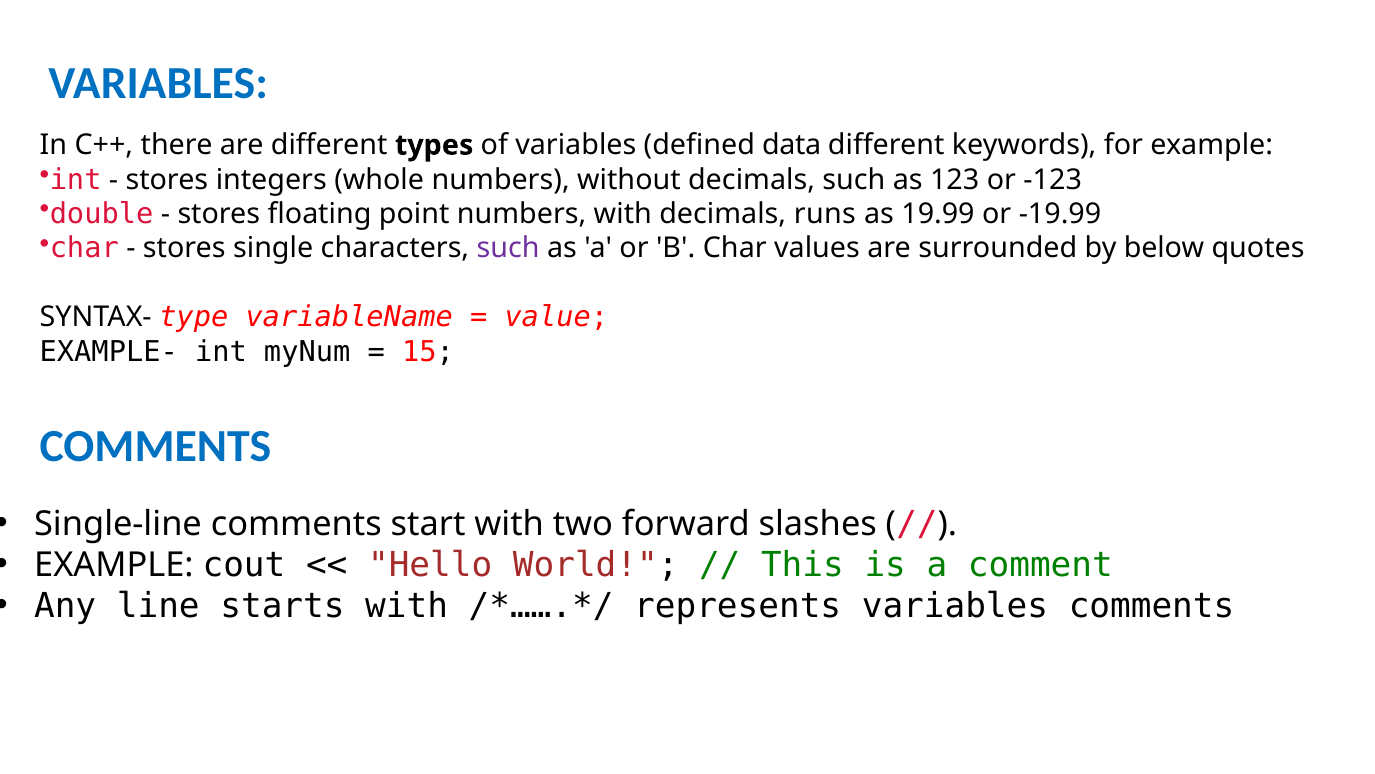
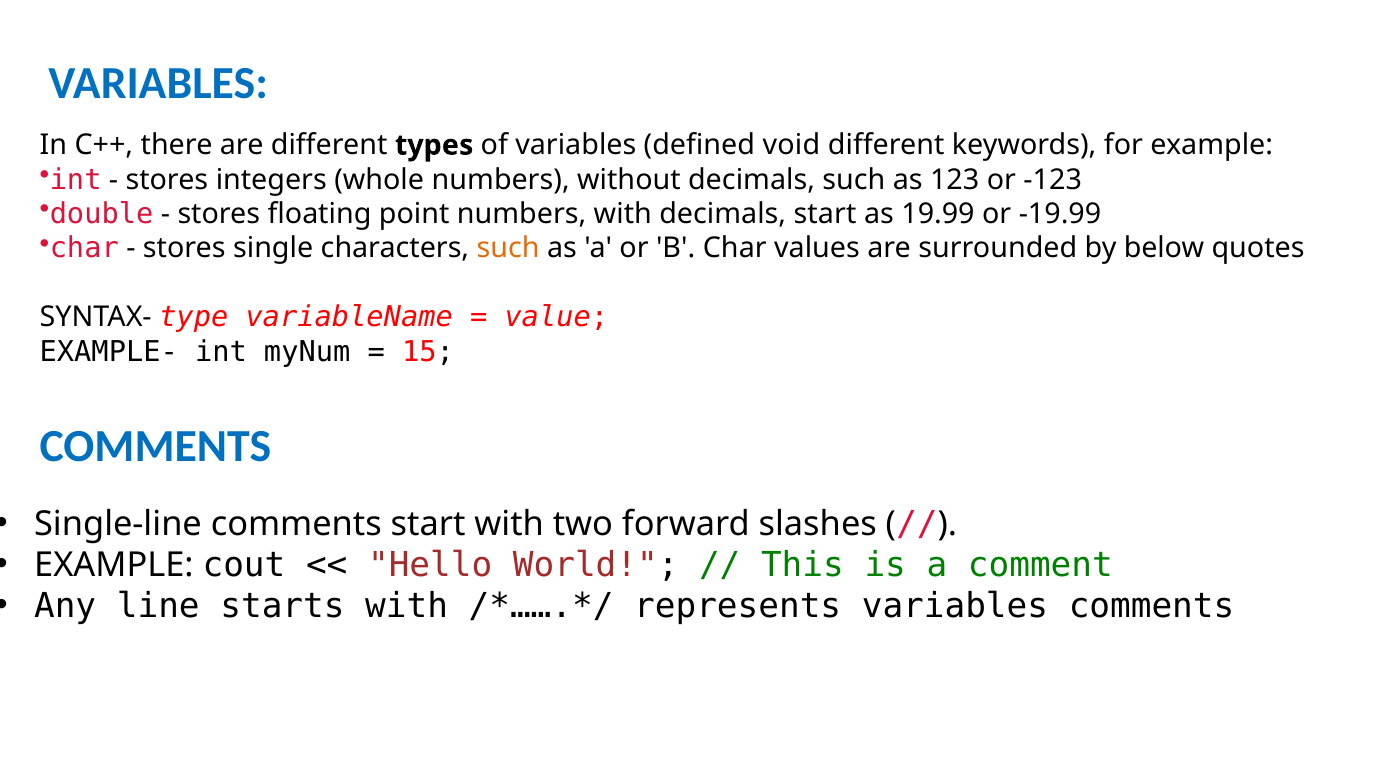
data: data -> void
decimals runs: runs -> start
such at (508, 248) colour: purple -> orange
